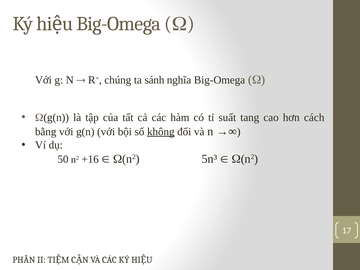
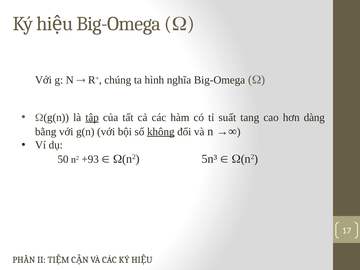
sánh: sánh -> hình
tập underline: none -> present
cách: cách -> dàng
+16: +16 -> +93
